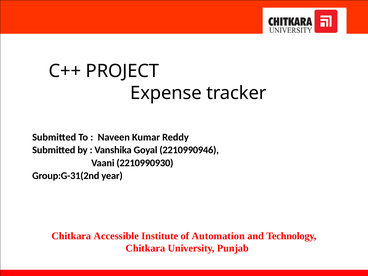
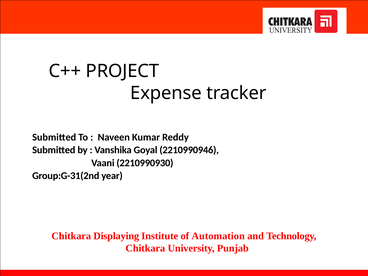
Accessible: Accessible -> Displaying
